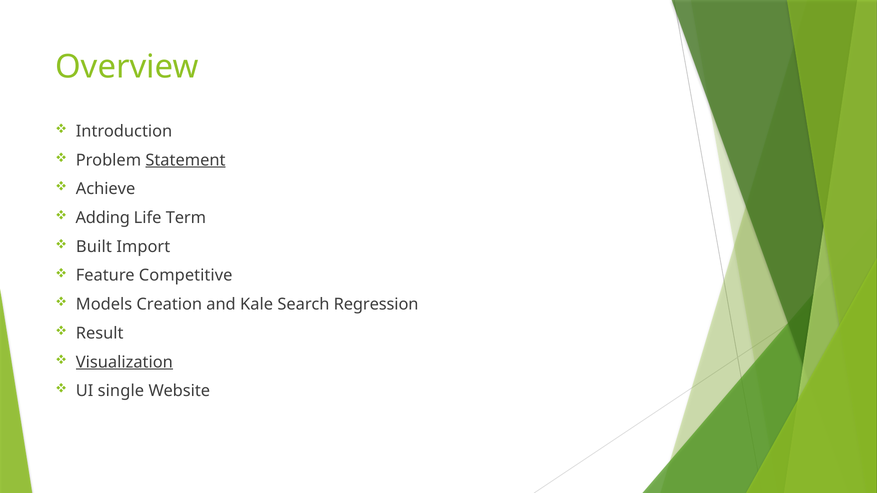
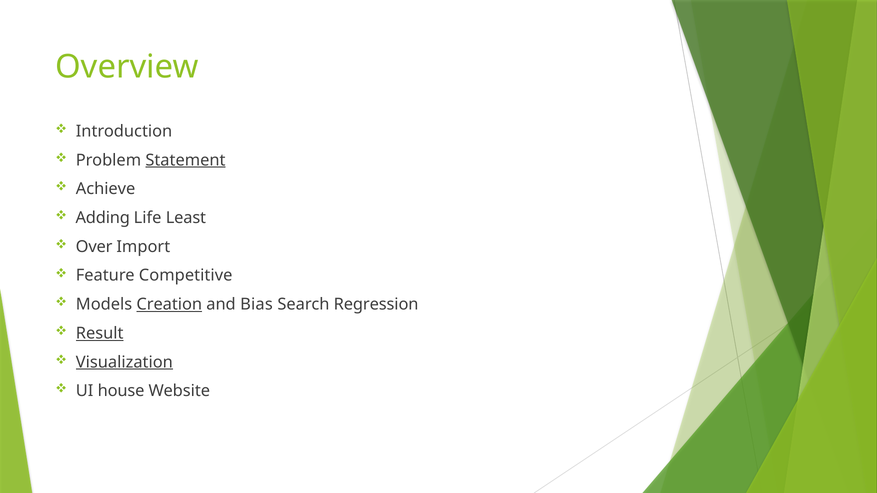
Term: Term -> Least
Built: Built -> Over
Creation underline: none -> present
Kale: Kale -> Bias
Result underline: none -> present
single: single -> house
